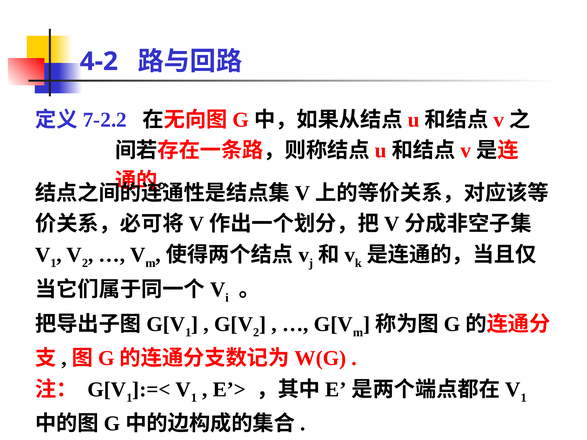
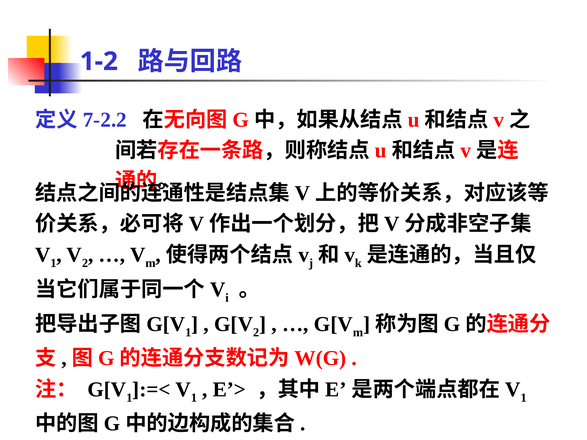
4-2: 4-2 -> 1-2
